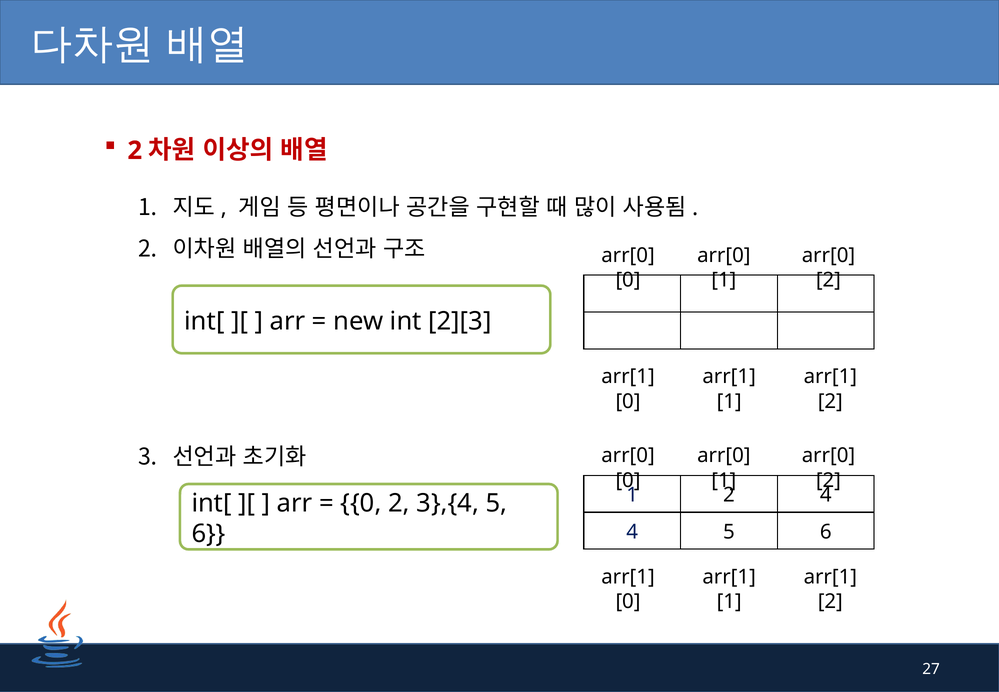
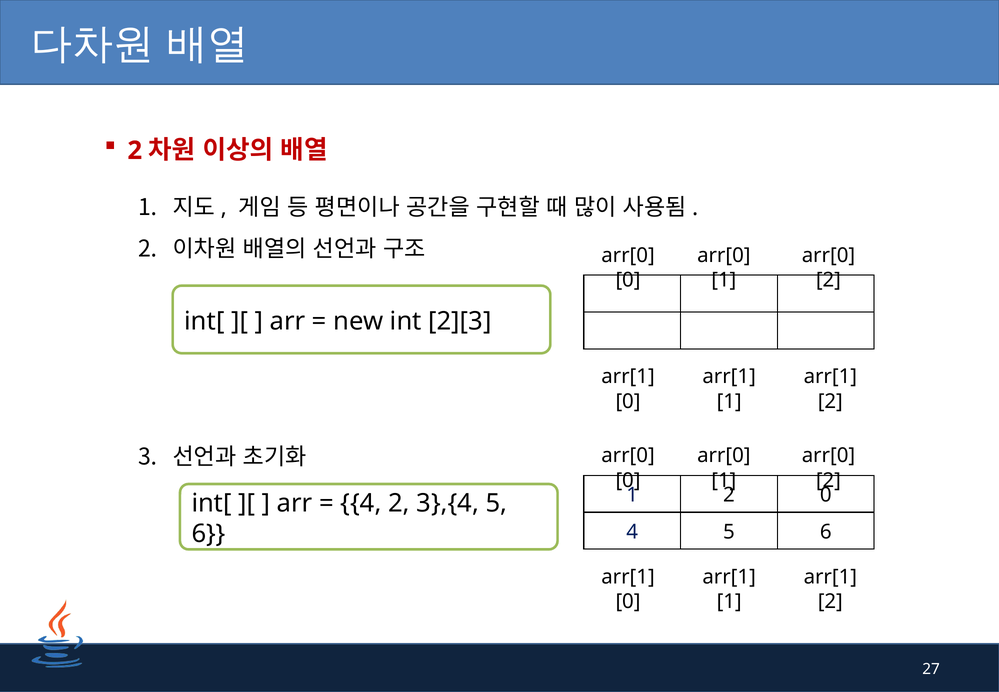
2 4: 4 -> 0
0 at (361, 503): 0 -> 4
